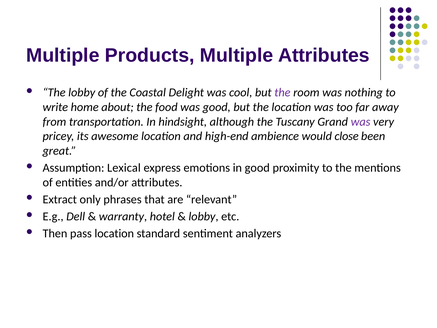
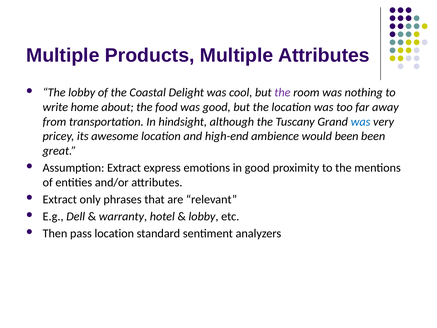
was at (361, 122) colour: purple -> blue
would close: close -> been
Assumption Lexical: Lexical -> Extract
